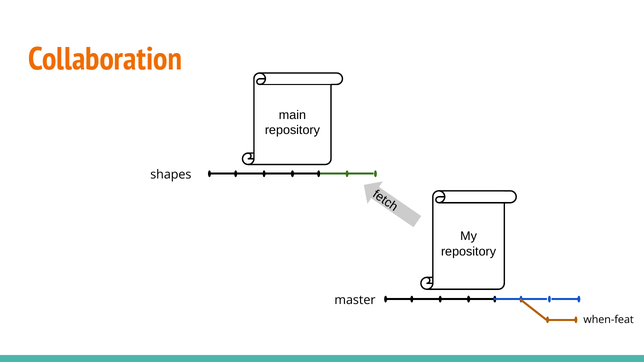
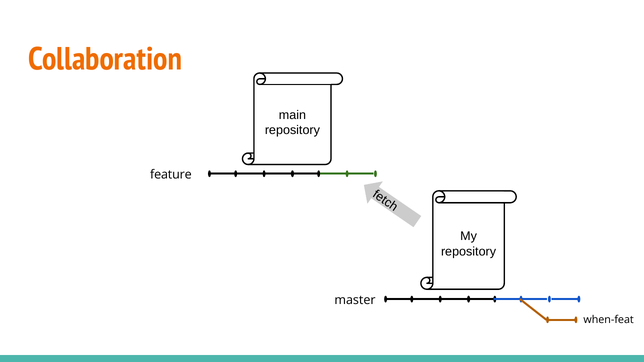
shapes: shapes -> feature
